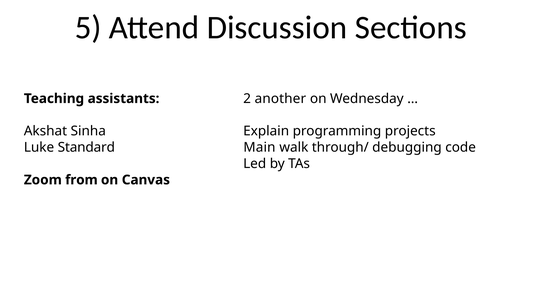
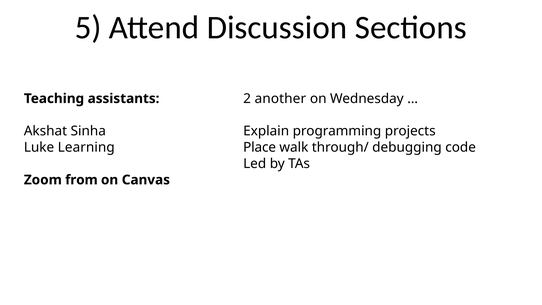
Standard: Standard -> Learning
Main: Main -> Place
